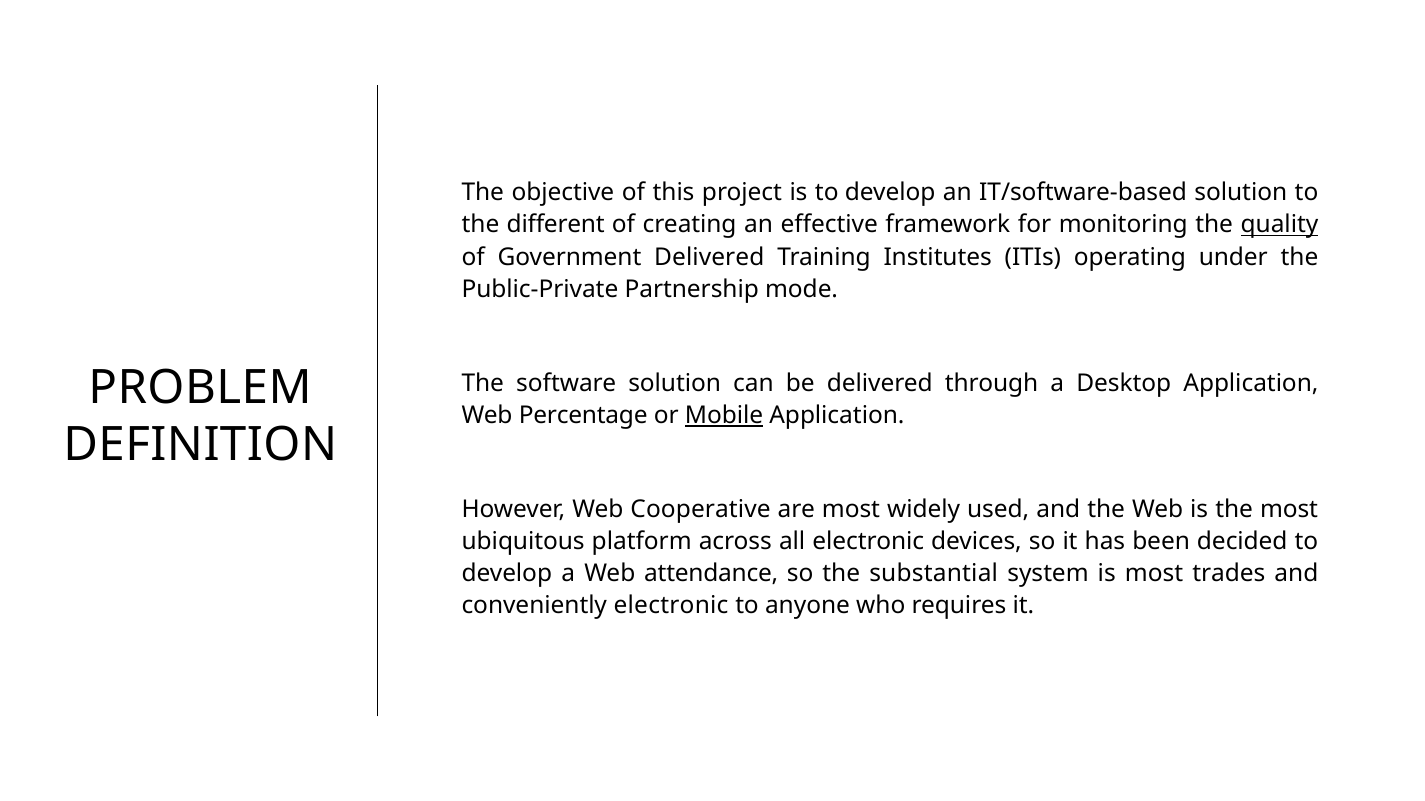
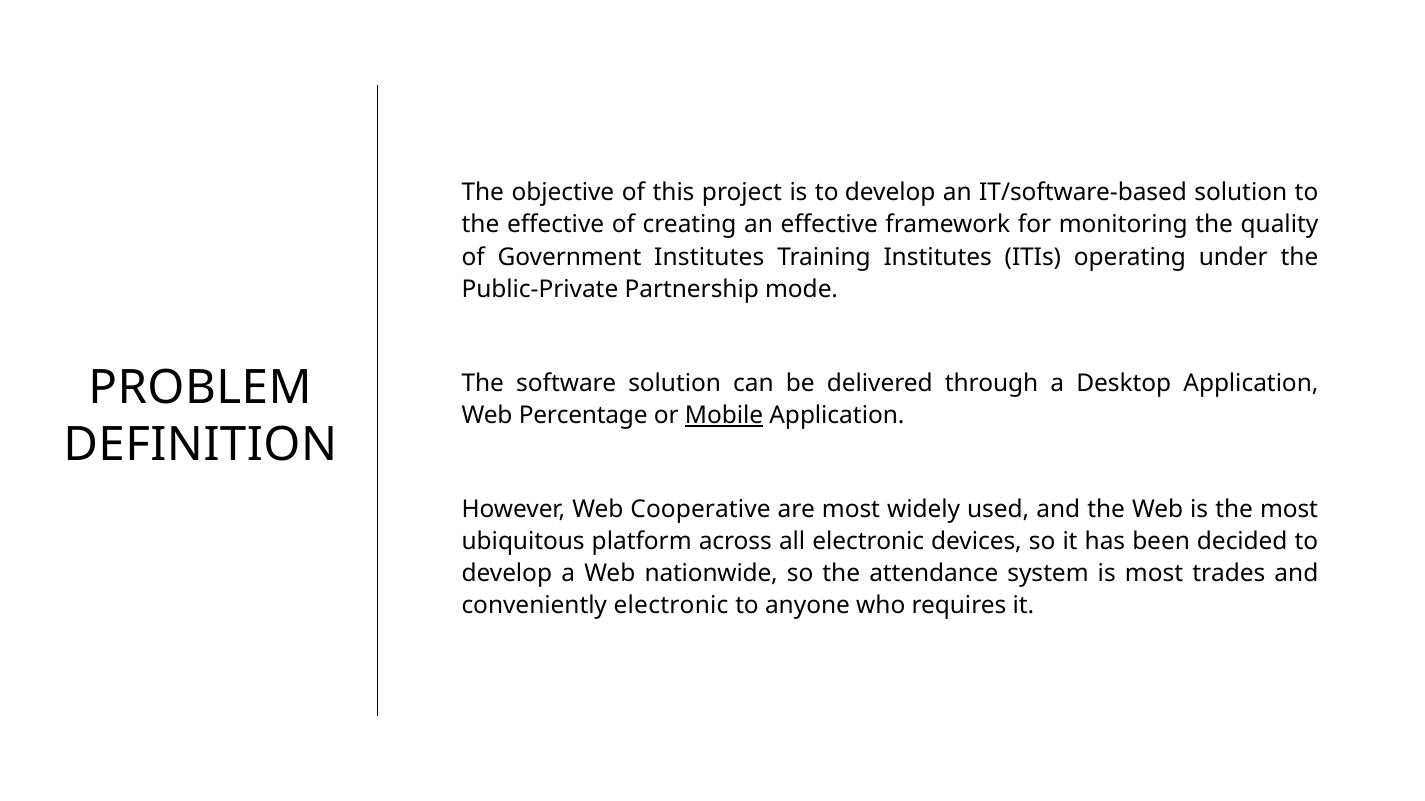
the different: different -> effective
quality underline: present -> none
Government Delivered: Delivered -> Institutes
attendance: attendance -> nationwide
substantial: substantial -> attendance
